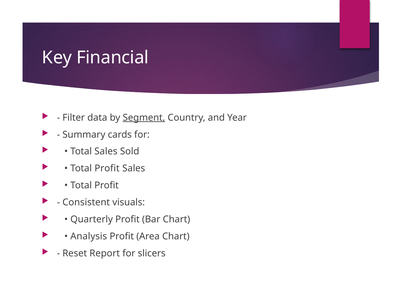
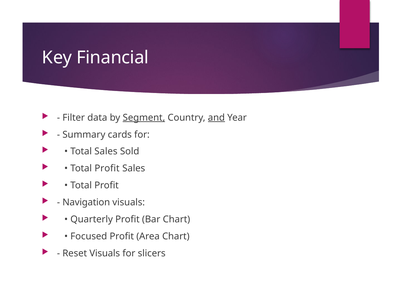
and underline: none -> present
Consistent: Consistent -> Navigation
Analysis: Analysis -> Focused
Reset Report: Report -> Visuals
